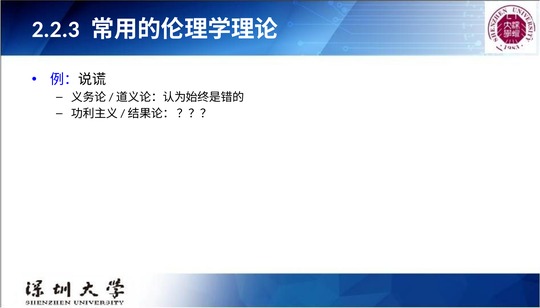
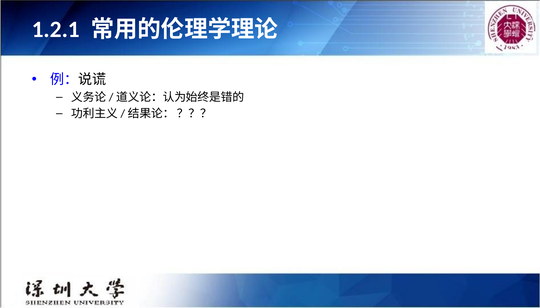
2.2.3: 2.2.3 -> 1.2.1
